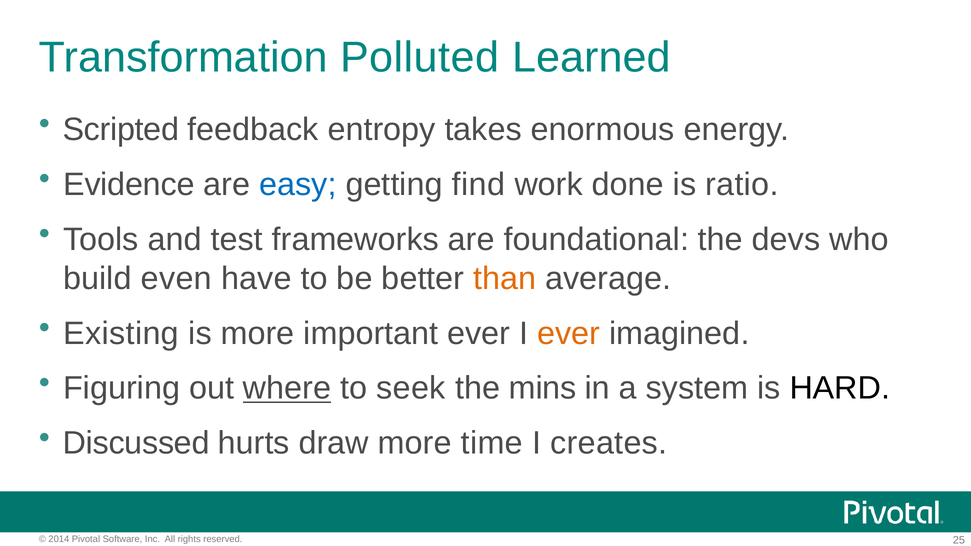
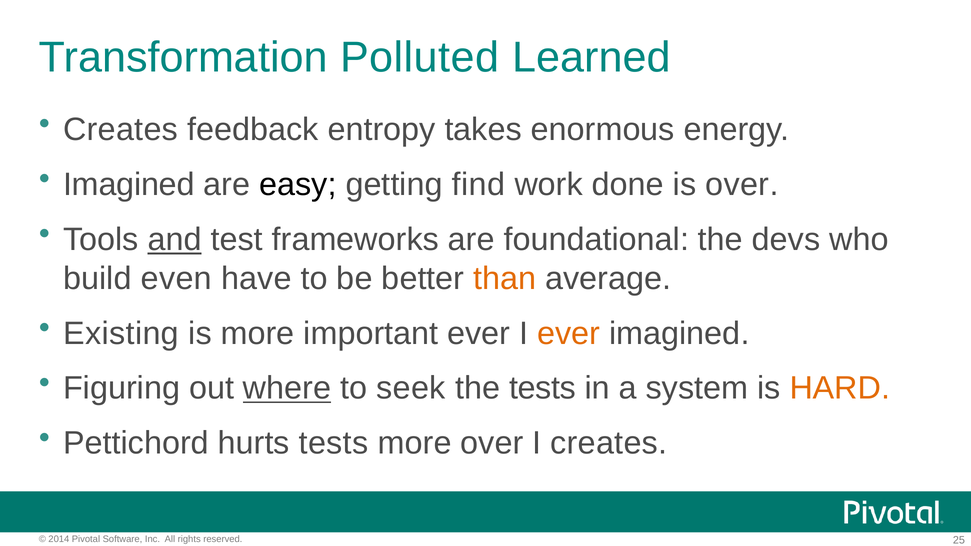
Scripted at (121, 130): Scripted -> Creates
Evidence at (129, 185): Evidence -> Imagined
easy colour: blue -> black
is ratio: ratio -> over
and underline: none -> present
the mins: mins -> tests
HARD colour: black -> orange
Discussed: Discussed -> Pettichord
hurts draw: draw -> tests
more time: time -> over
